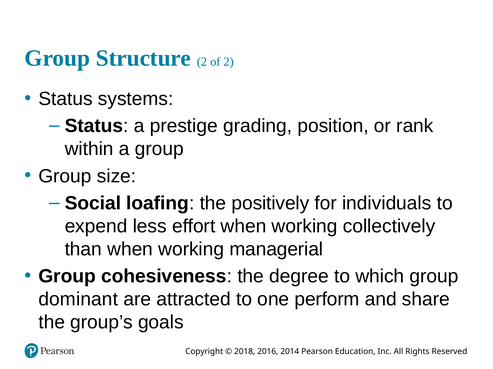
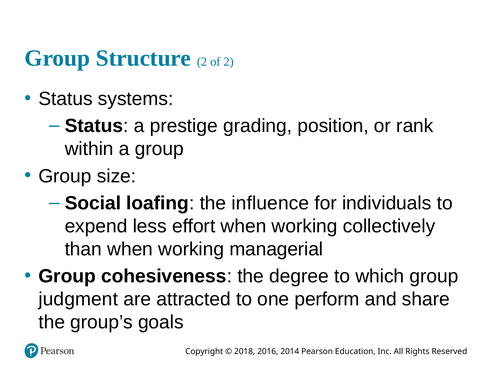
positively: positively -> influence
dominant: dominant -> judgment
